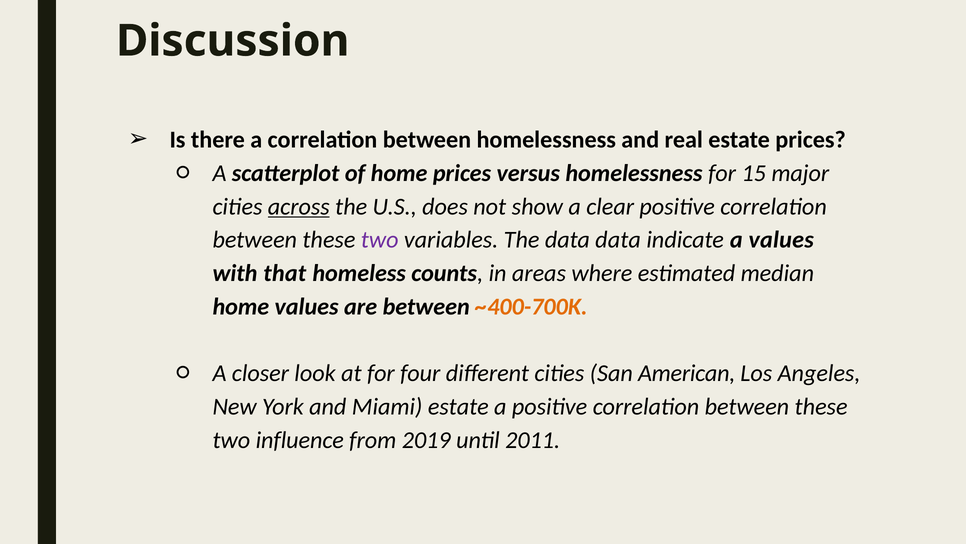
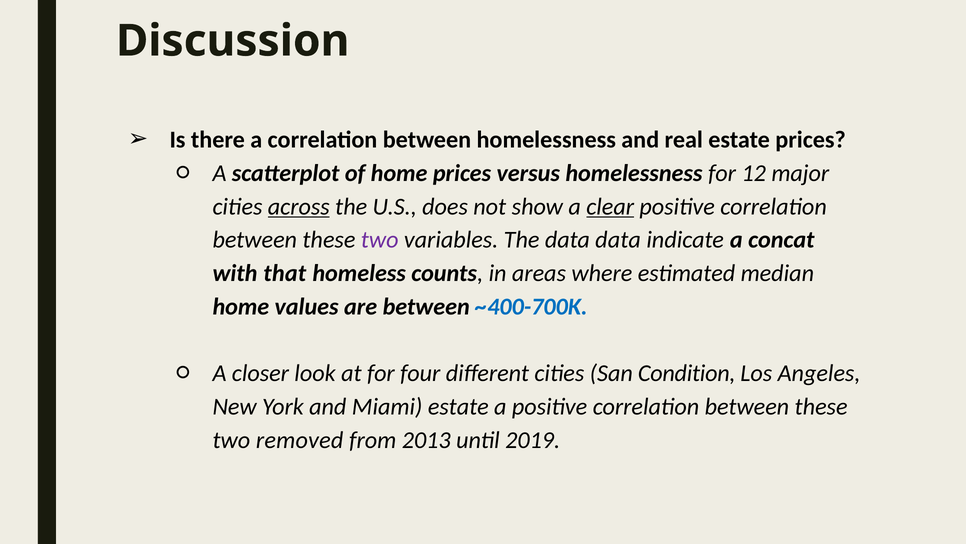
15: 15 -> 12
clear underline: none -> present
a values: values -> concat
~400-700K colour: orange -> blue
American: American -> Condition
influence: influence -> removed
2019: 2019 -> 2013
2011: 2011 -> 2019
